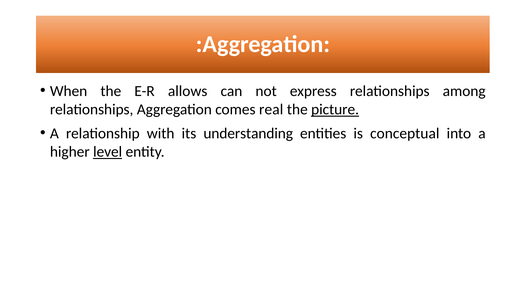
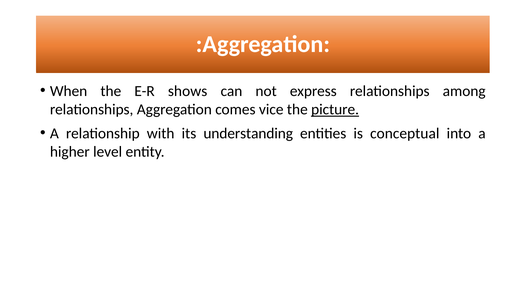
allows: allows -> shows
real: real -> vice
level underline: present -> none
